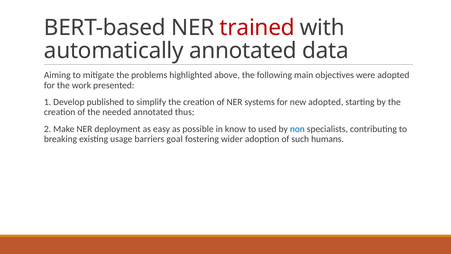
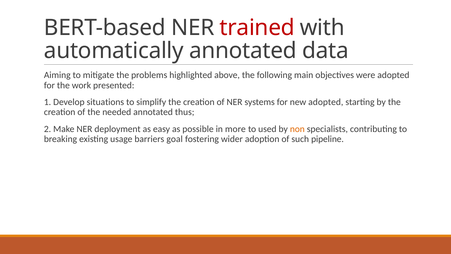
published: published -> situations
know: know -> more
non colour: blue -> orange
humans: humans -> pipeline
